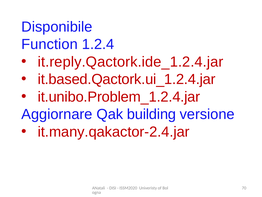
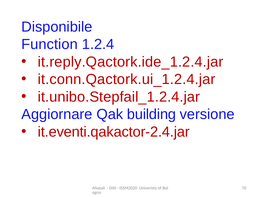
it.based.Qactork.ui_1.2.4.jar: it.based.Qactork.ui_1.2.4.jar -> it.conn.Qactork.ui_1.2.4.jar
it.unibo.Problem_1.2.4.jar: it.unibo.Problem_1.2.4.jar -> it.unibo.Stepfail_1.2.4.jar
it.many.qakactor-2.4.jar: it.many.qakactor-2.4.jar -> it.eventi.qakactor-2.4.jar
